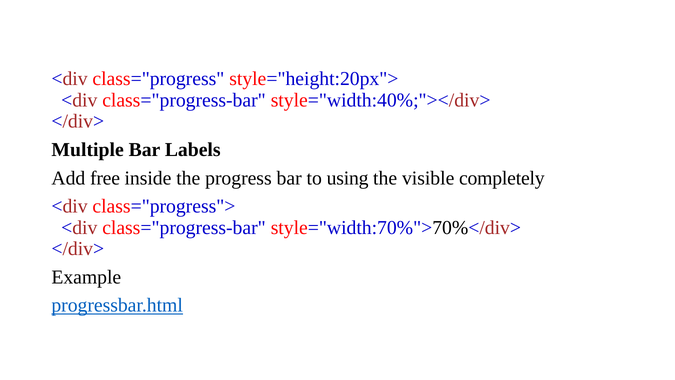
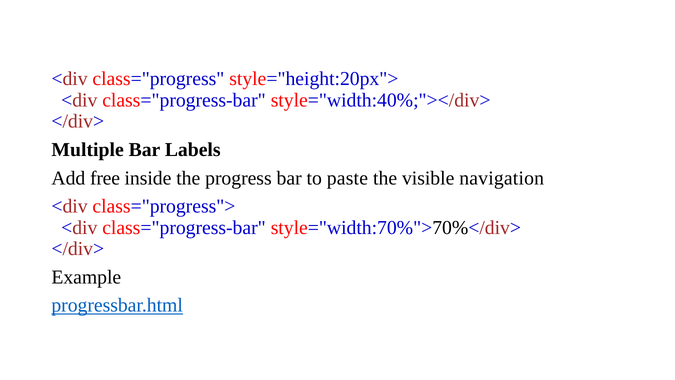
using: using -> paste
completely: completely -> navigation
